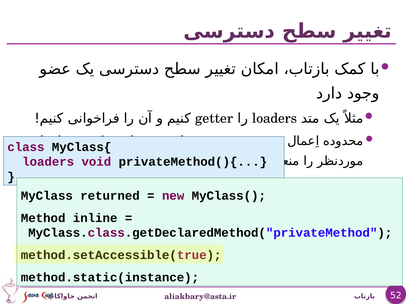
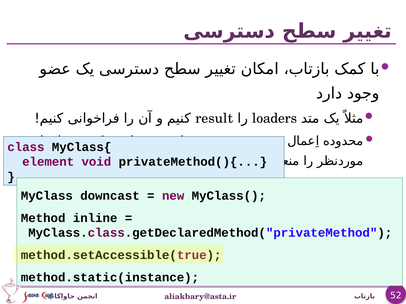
getter: getter -> result
loaders at (48, 162): loaders -> element
returned: returned -> downcast
